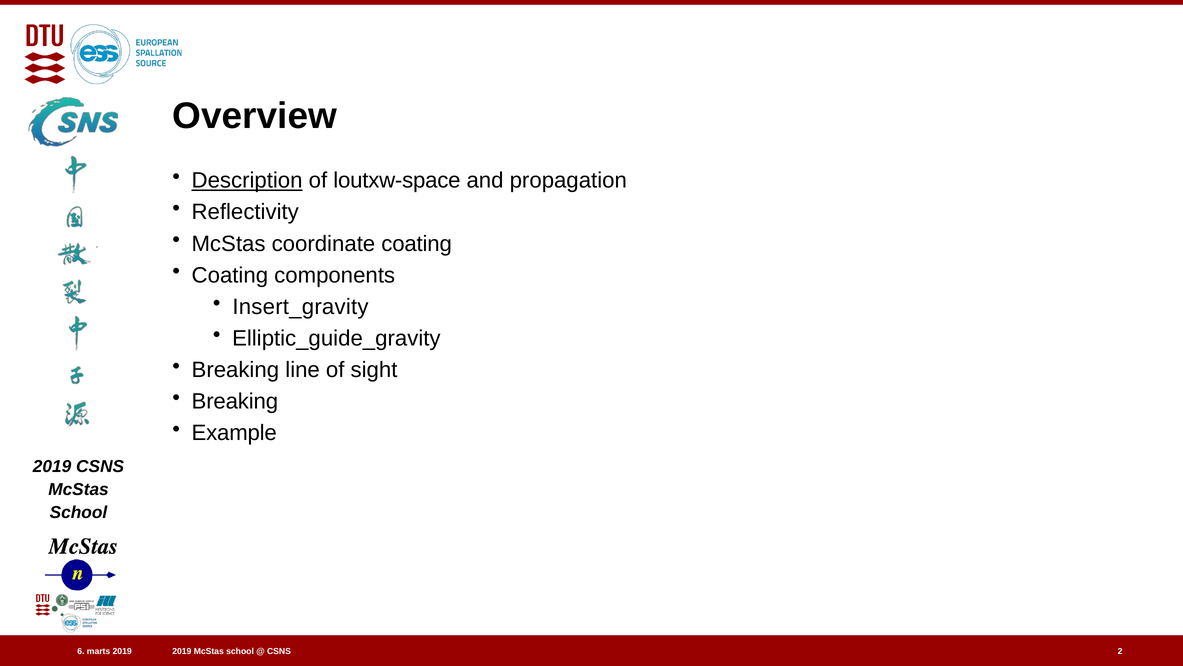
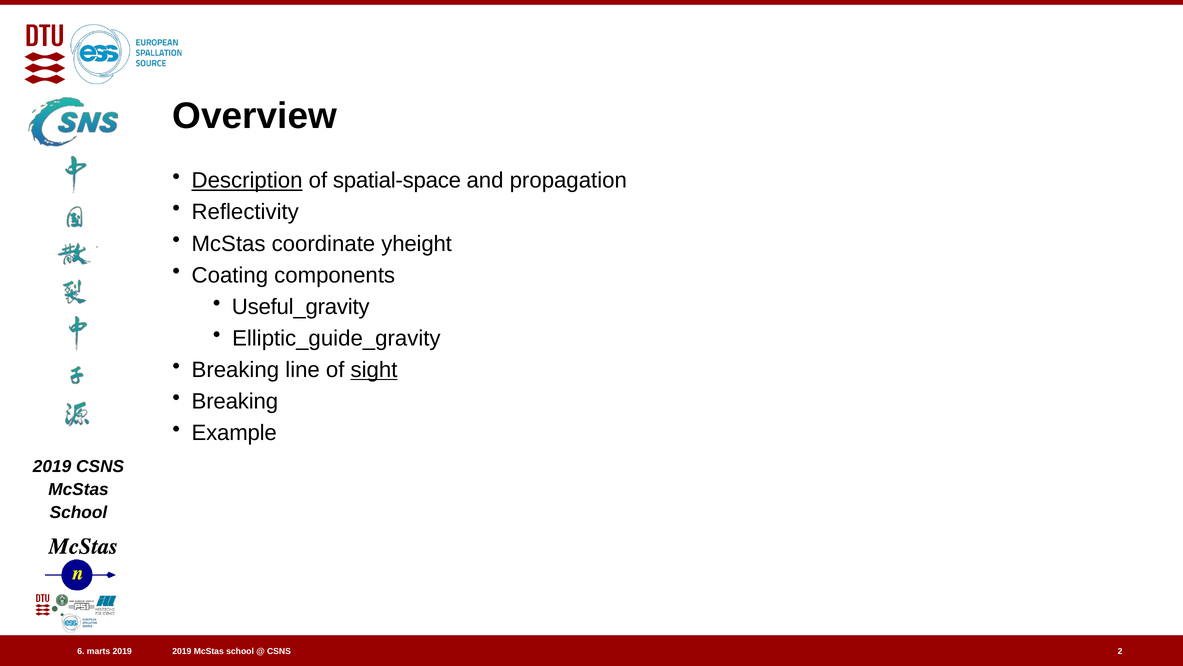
loutxw-space: loutxw-space -> spatial-space
coordinate coating: coating -> yheight
Insert_gravity: Insert_gravity -> Useful_gravity
sight underline: none -> present
